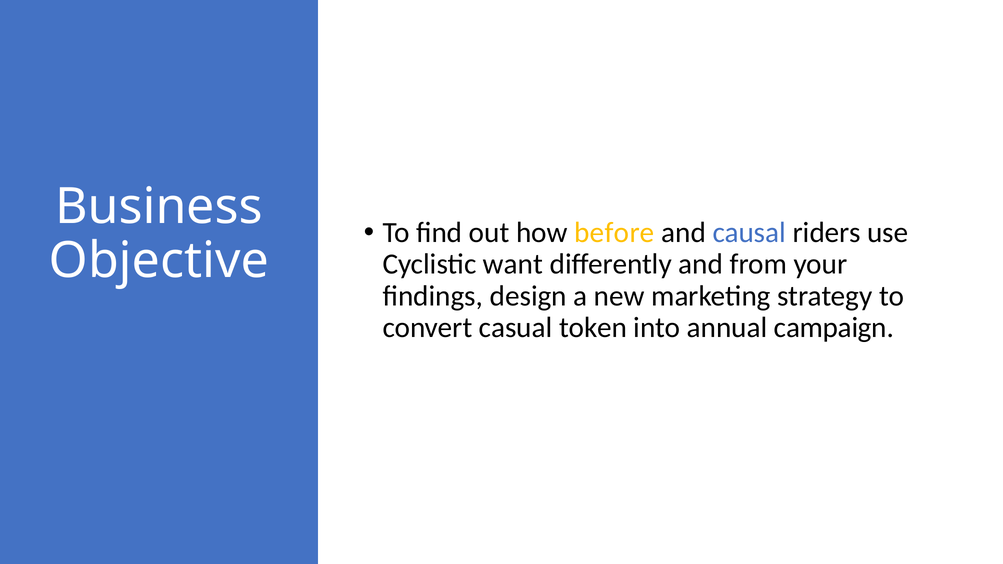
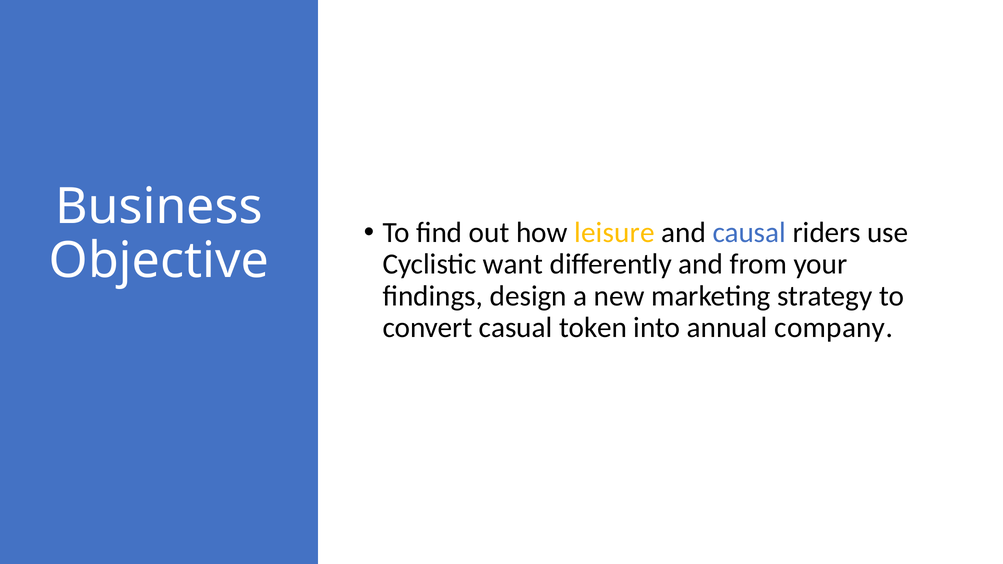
before: before -> leisure
campaign: campaign -> company
